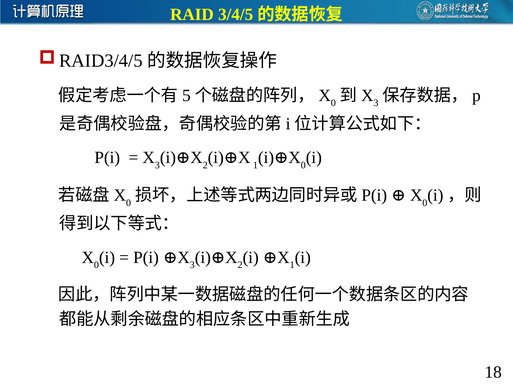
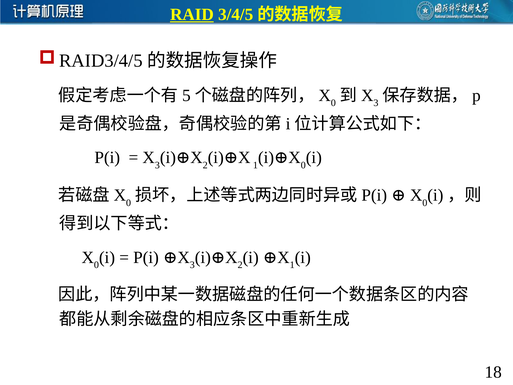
RAID underline: none -> present
